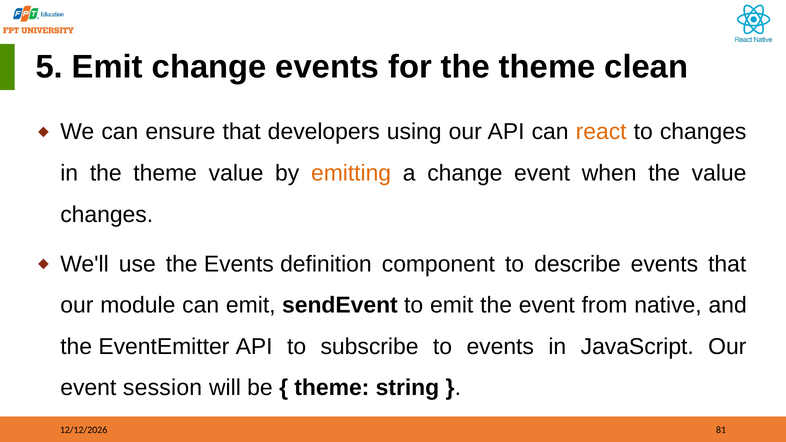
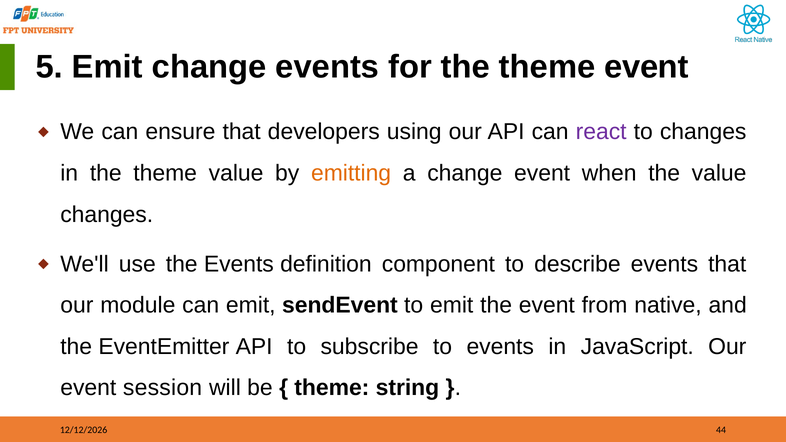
theme clean: clean -> event
react colour: orange -> purple
81: 81 -> 44
